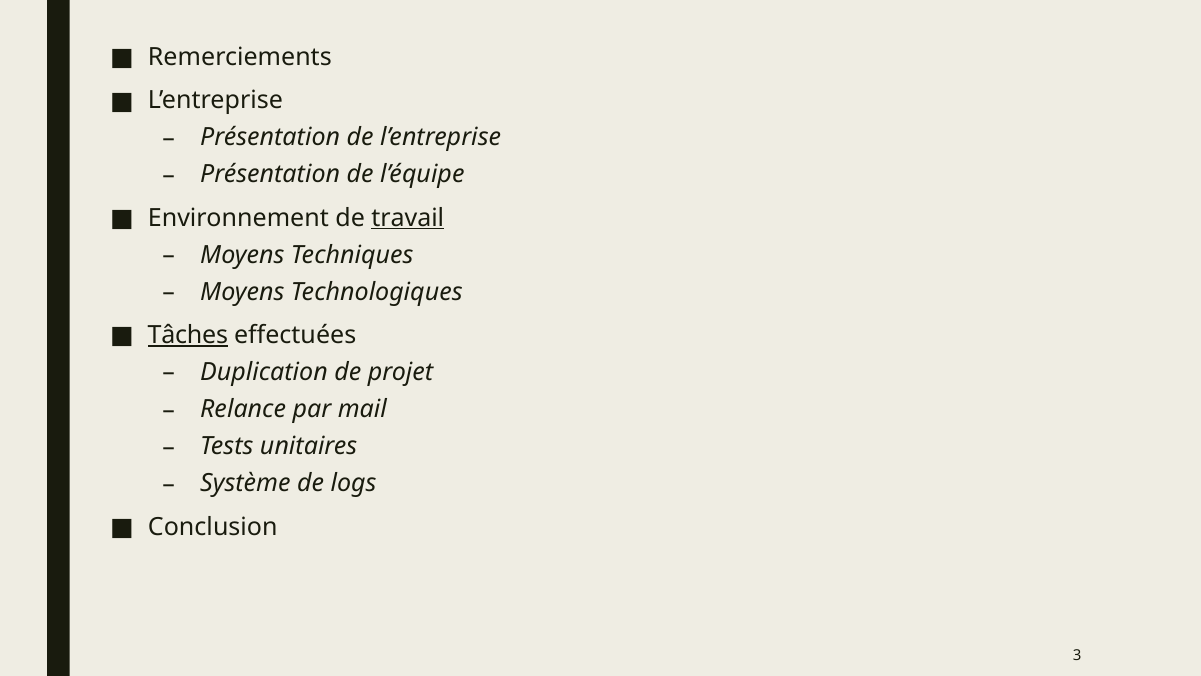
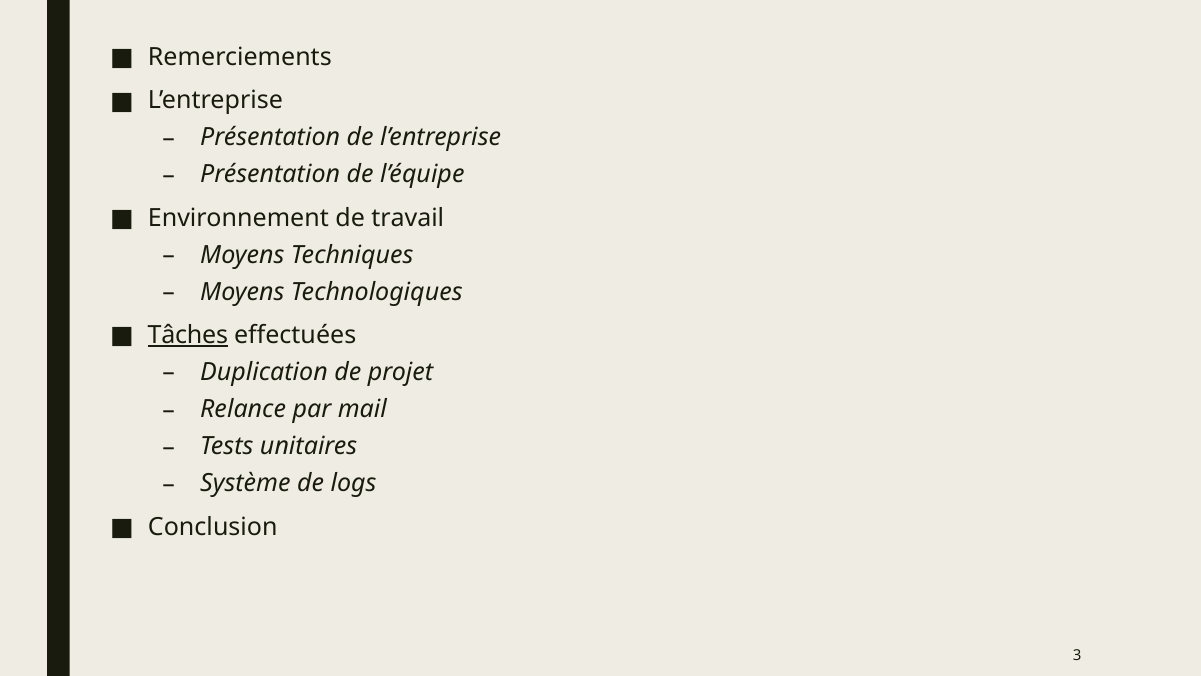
travail underline: present -> none
